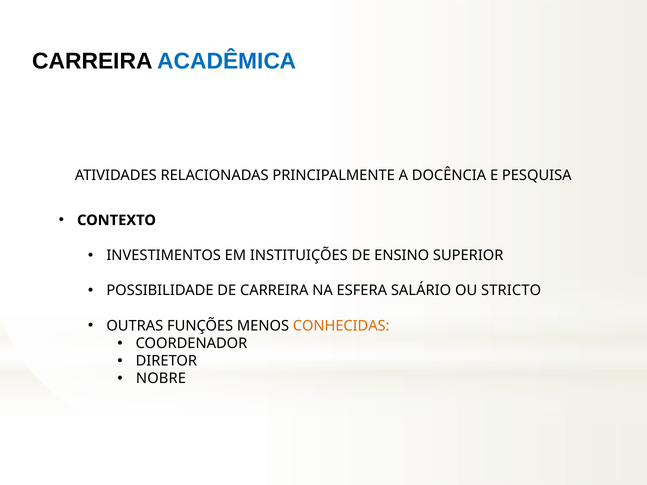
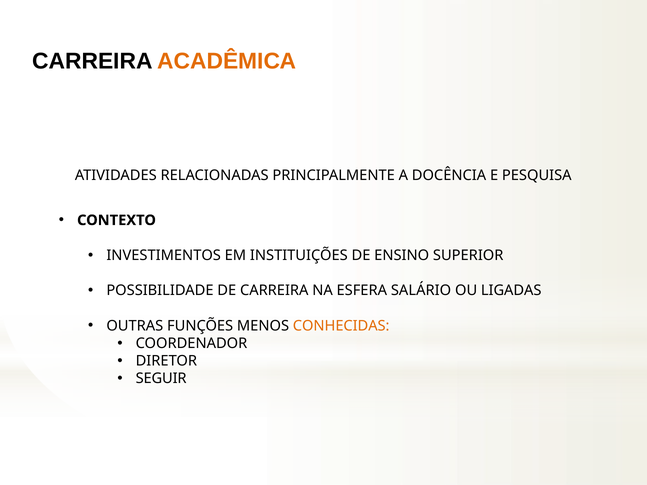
ACADÊMICA colour: blue -> orange
STRICTO: STRICTO -> LIGADAS
NOBRE: NOBRE -> SEGUIR
